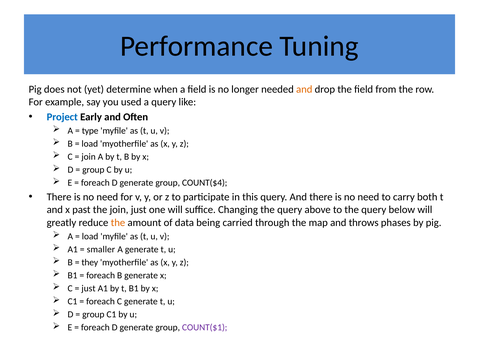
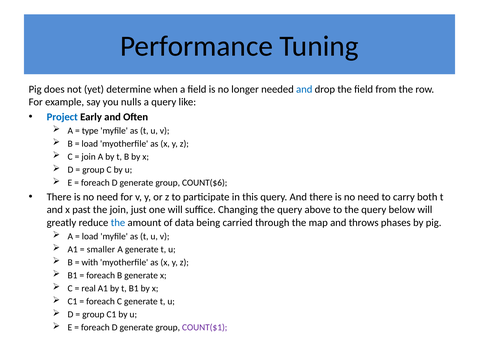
and at (304, 89) colour: orange -> blue
used: used -> nulls
COUNT($4: COUNT($4 -> COUNT($6
the at (118, 223) colour: orange -> blue
they: they -> with
just at (89, 289): just -> real
